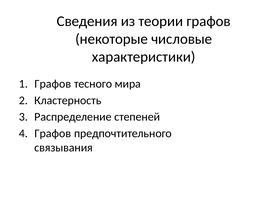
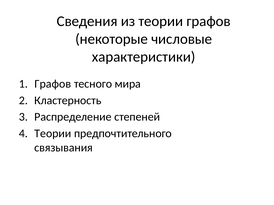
Графов at (53, 134): Графов -> Теории
